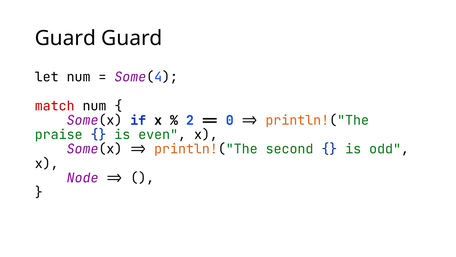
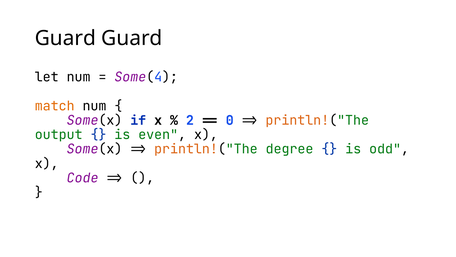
match colour: red -> orange
praise: praise -> output
second: second -> degree
Node: Node -> Code
